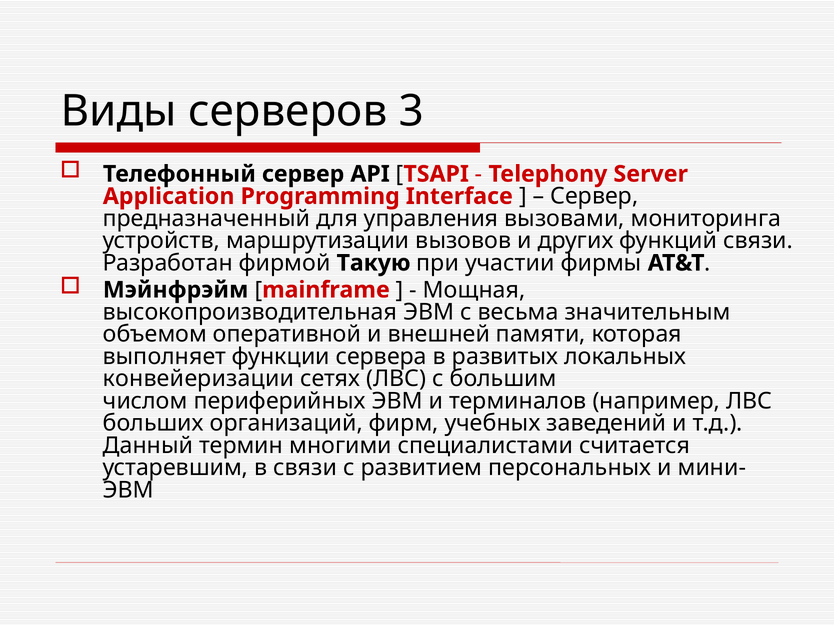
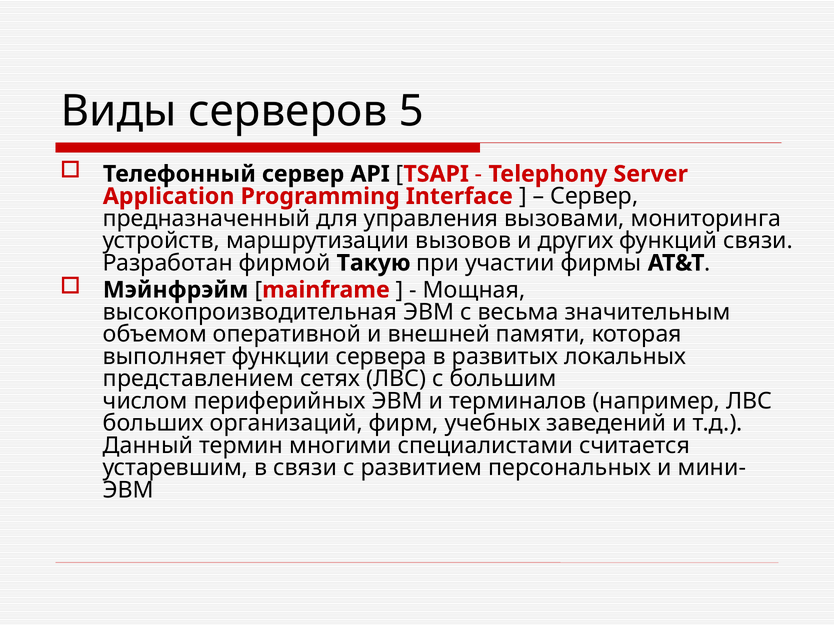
3: 3 -> 5
конвейеризации: конвейеризации -> представлением
